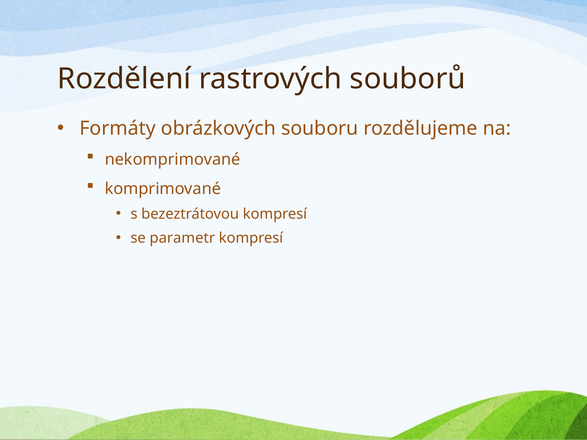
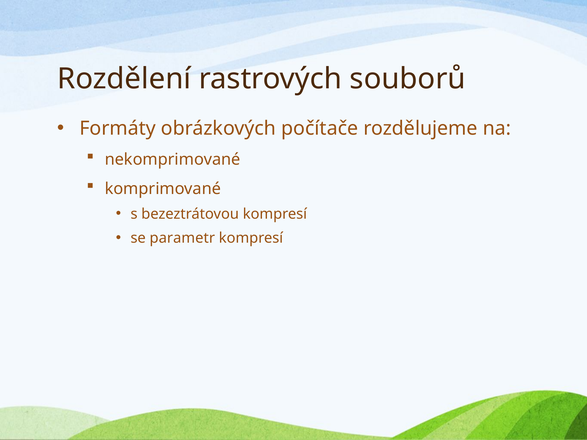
souboru: souboru -> počítače
